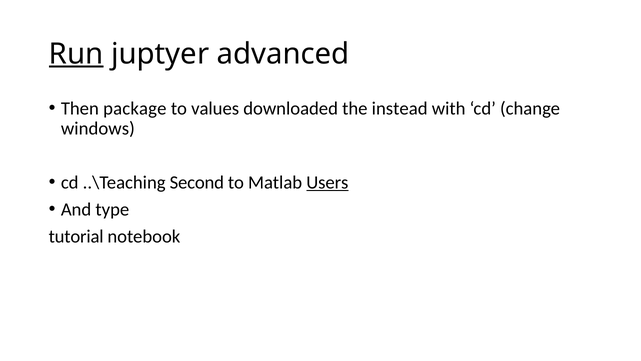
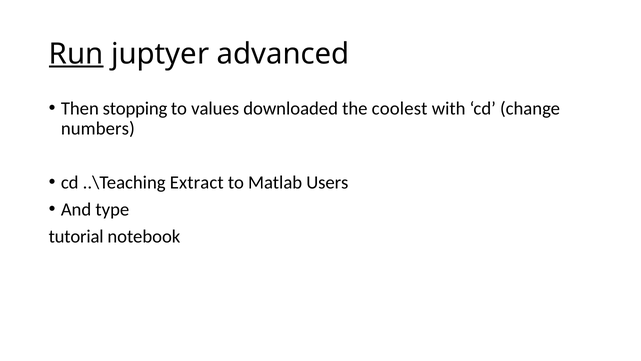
package: package -> stopping
instead: instead -> coolest
windows: windows -> numbers
Second: Second -> Extract
Users underline: present -> none
